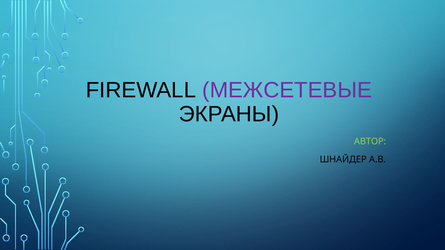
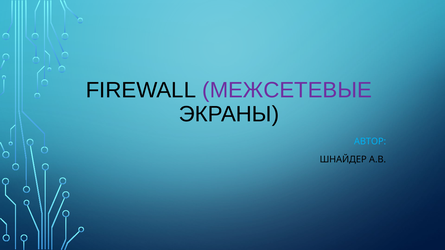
АВТОР colour: light green -> light blue
